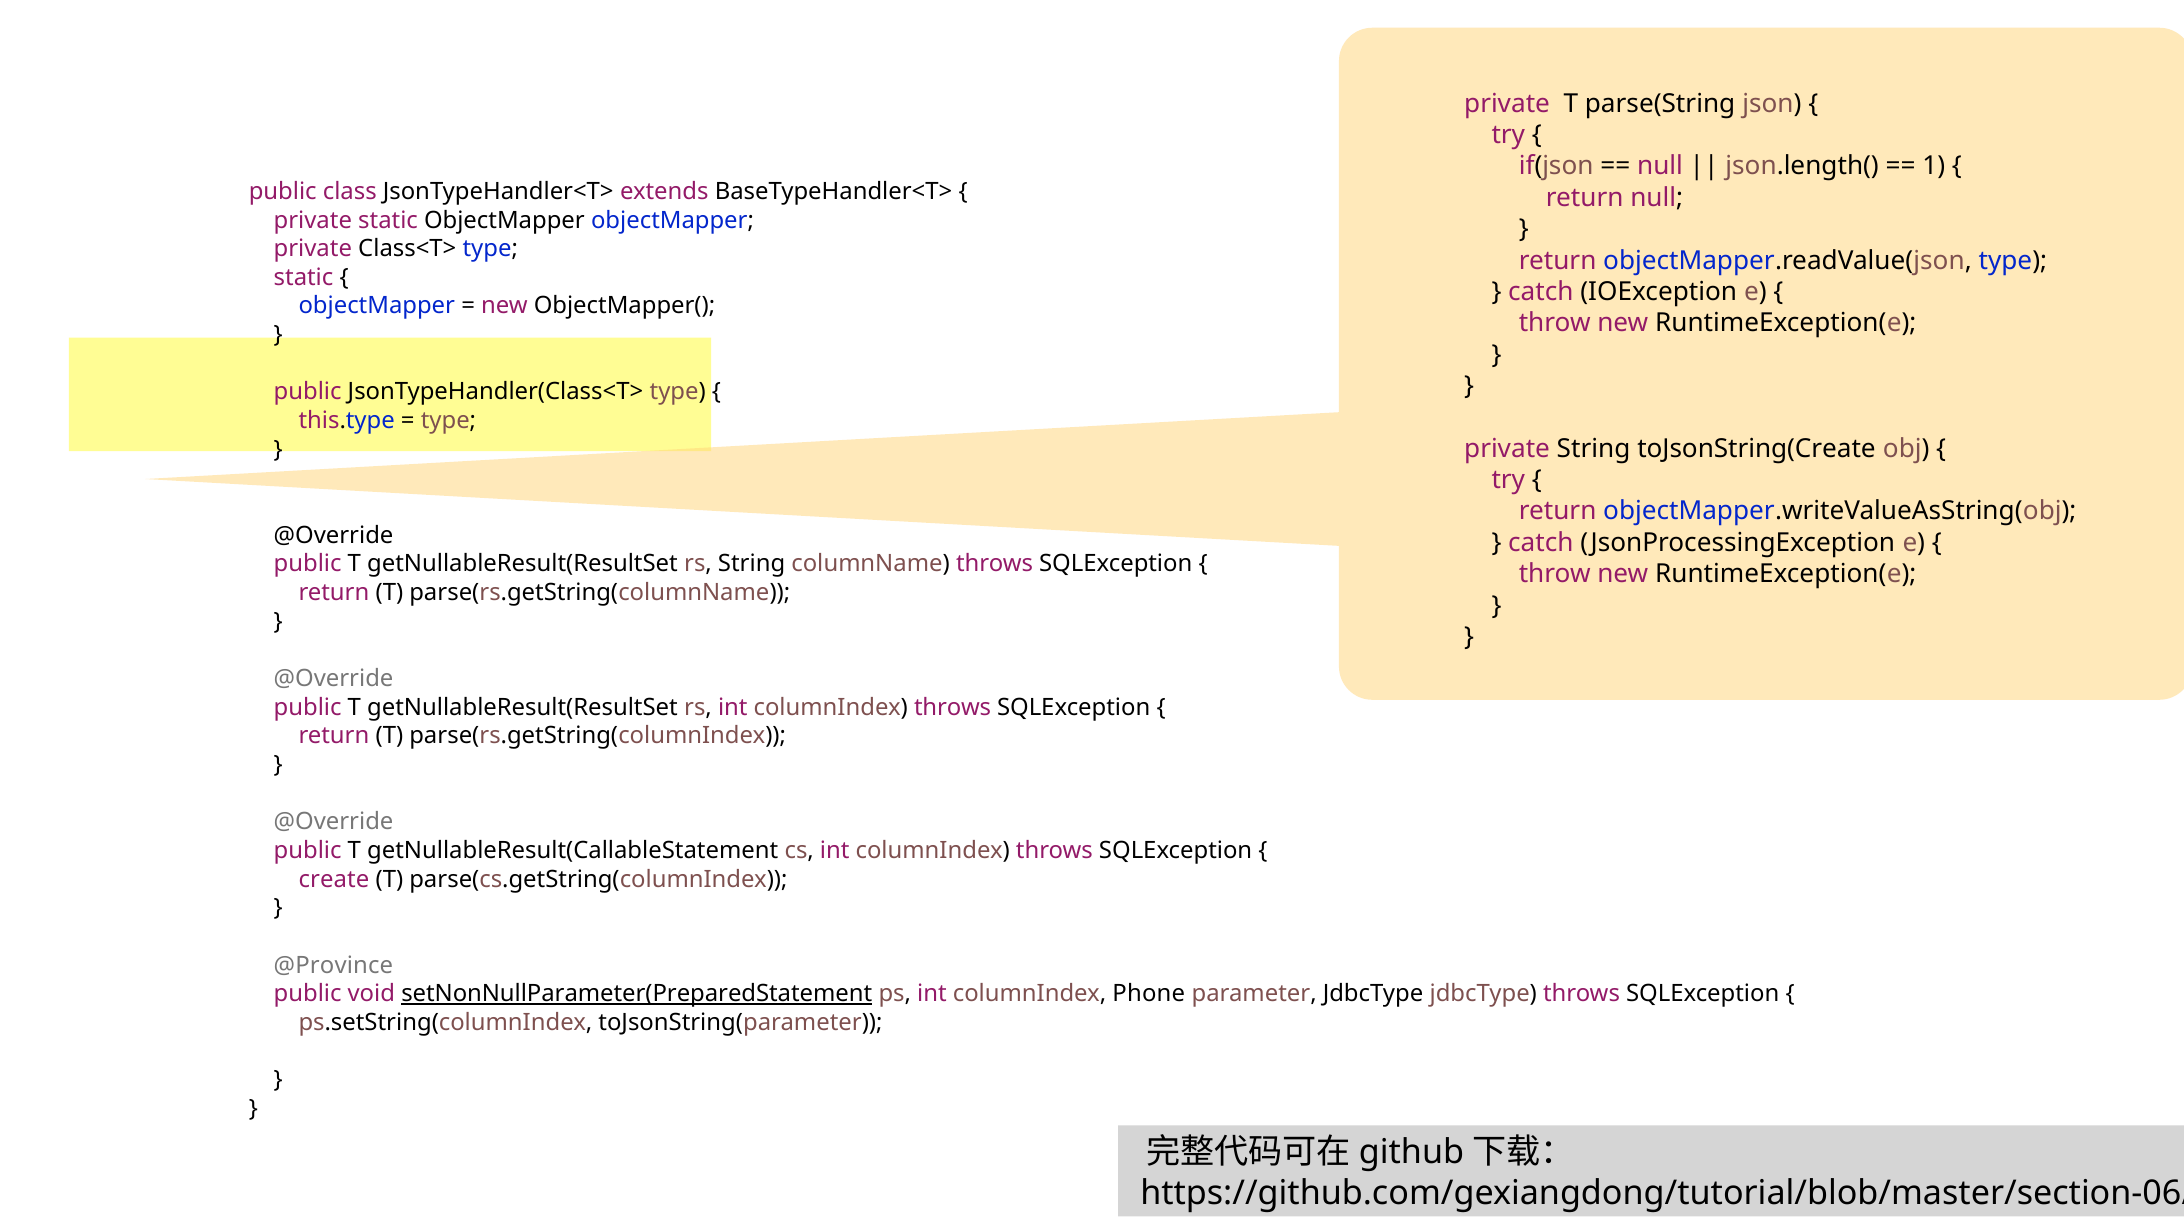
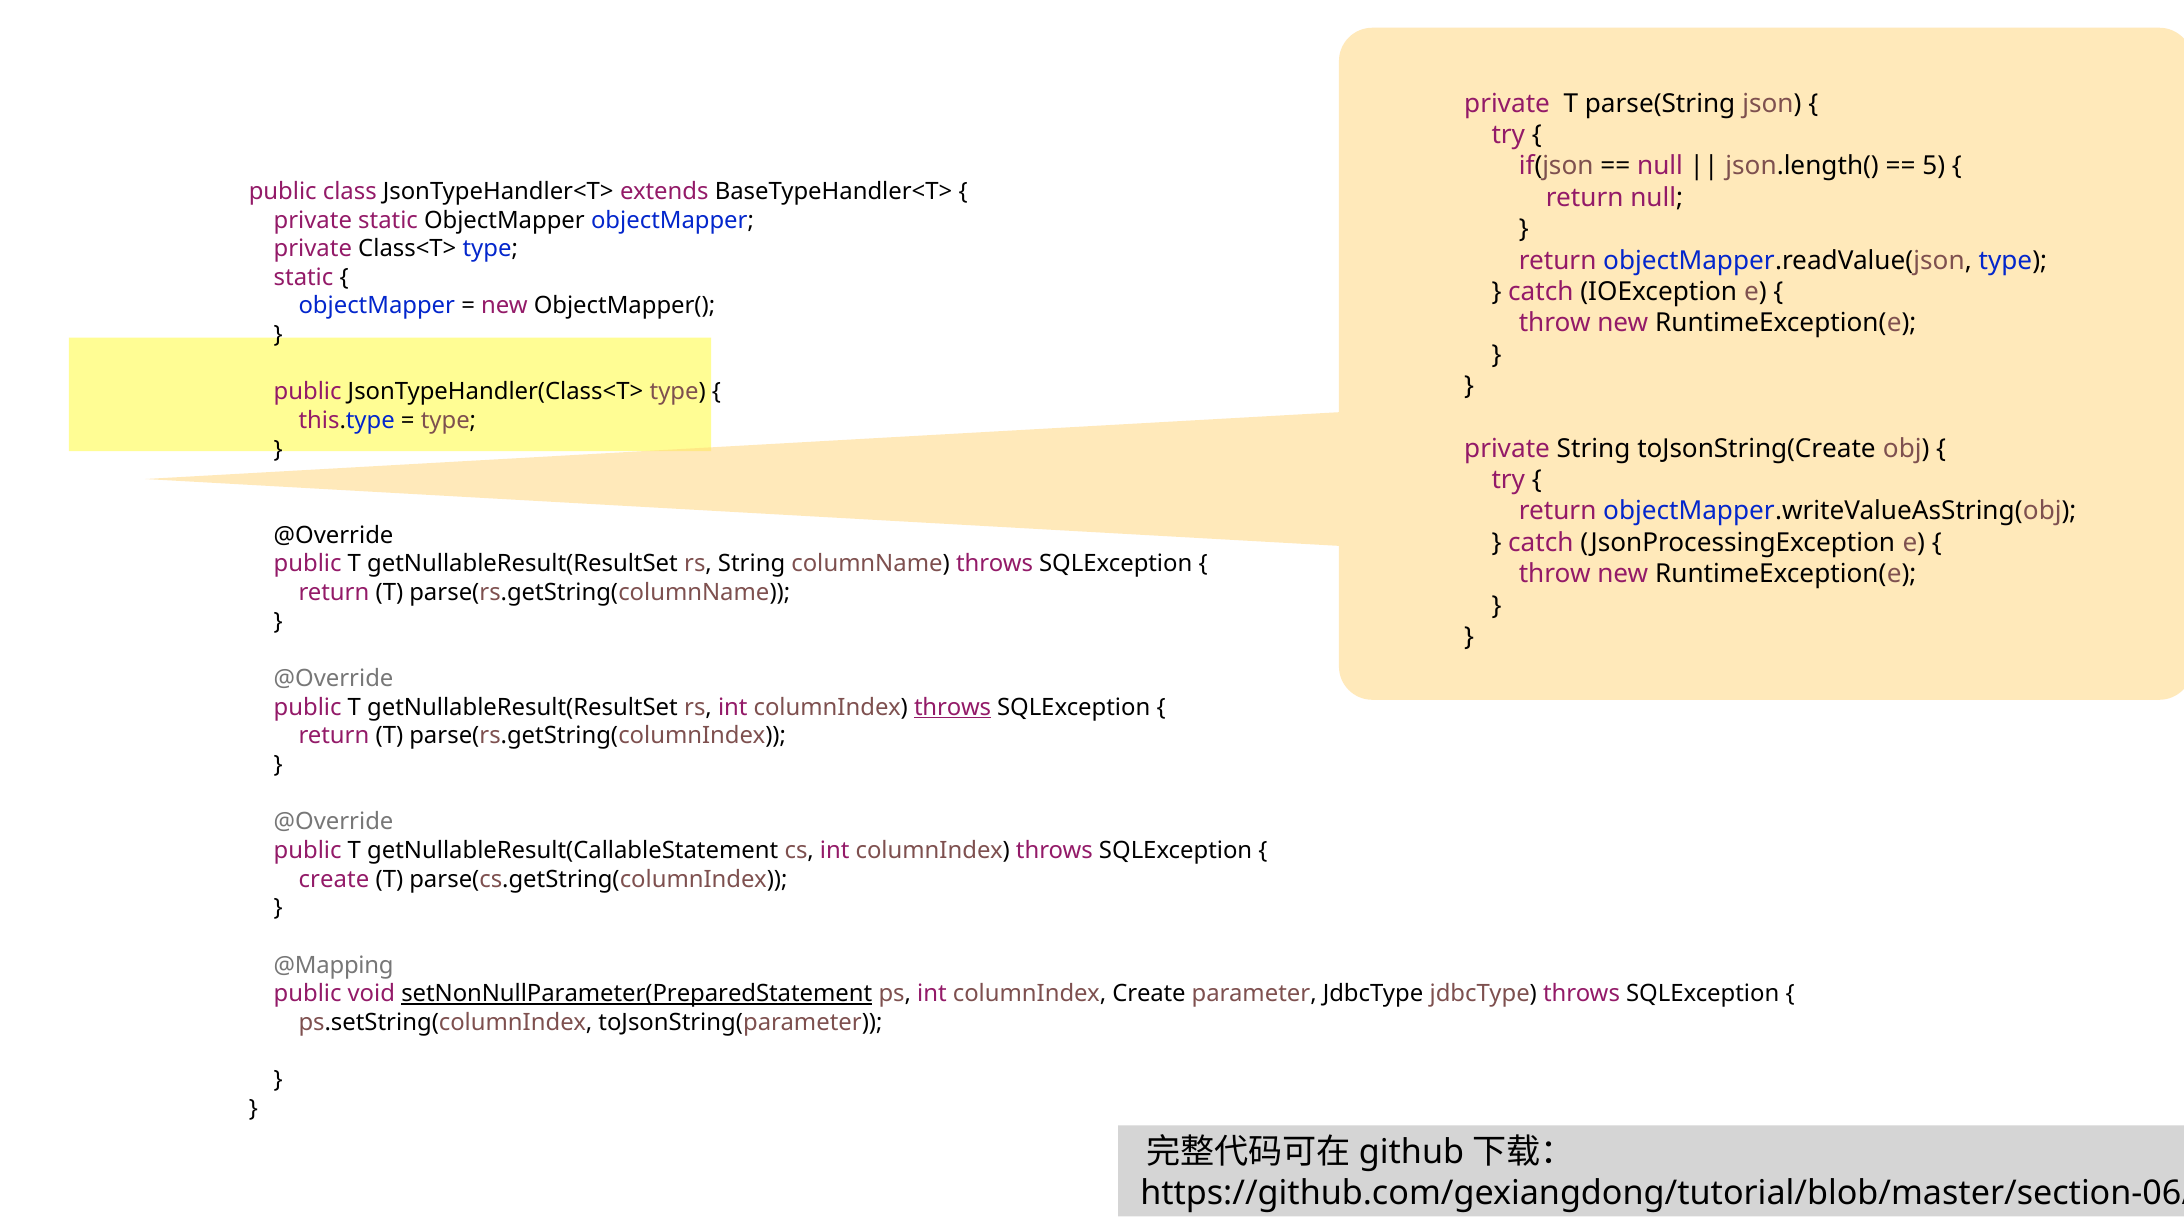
1: 1 -> 5
throws at (953, 708) underline: none -> present
@Province: @Province -> @Mapping
columnIndex Phone: Phone -> Create
